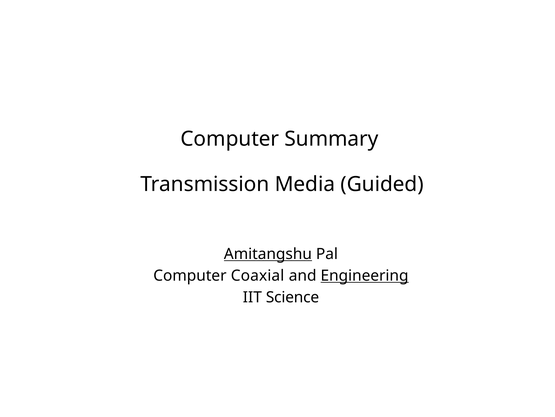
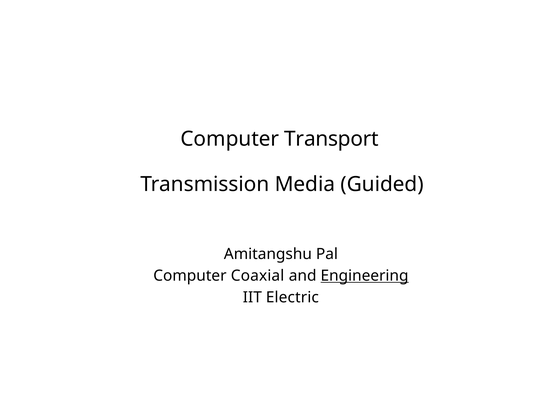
Summary: Summary -> Transport
Amitangshu underline: present -> none
Science: Science -> Electric
